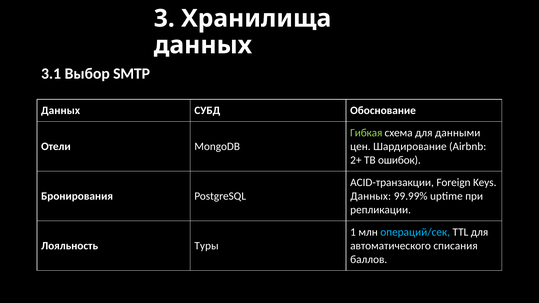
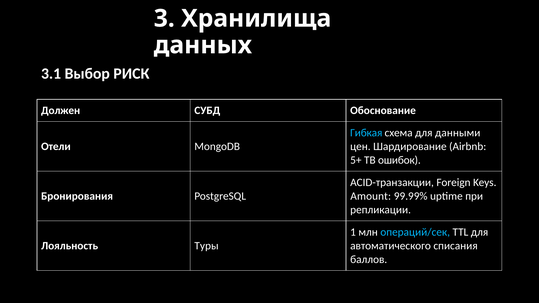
SMTP: SMTP -> РИСК
Данных at (61, 111): Данных -> Должен
Гибкая colour: light green -> light blue
2+: 2+ -> 5+
Данных at (371, 196): Данных -> Amount
